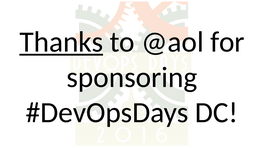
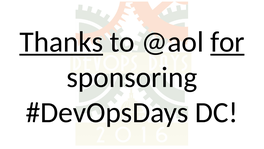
for underline: none -> present
